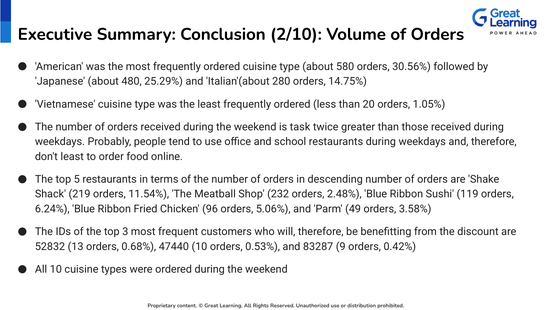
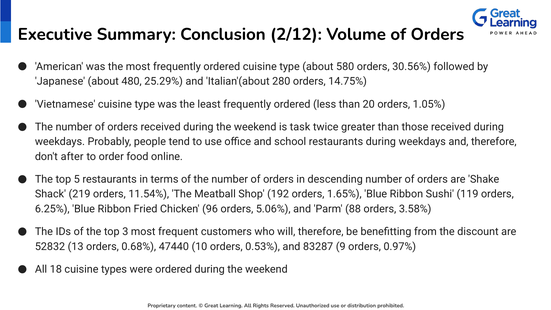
2/10: 2/10 -> 2/12
don't least: least -> after
232: 232 -> 192
2.48%: 2.48% -> 1.65%
6.24%: 6.24% -> 6.25%
49: 49 -> 88
0.42%: 0.42% -> 0.97%
All 10: 10 -> 18
